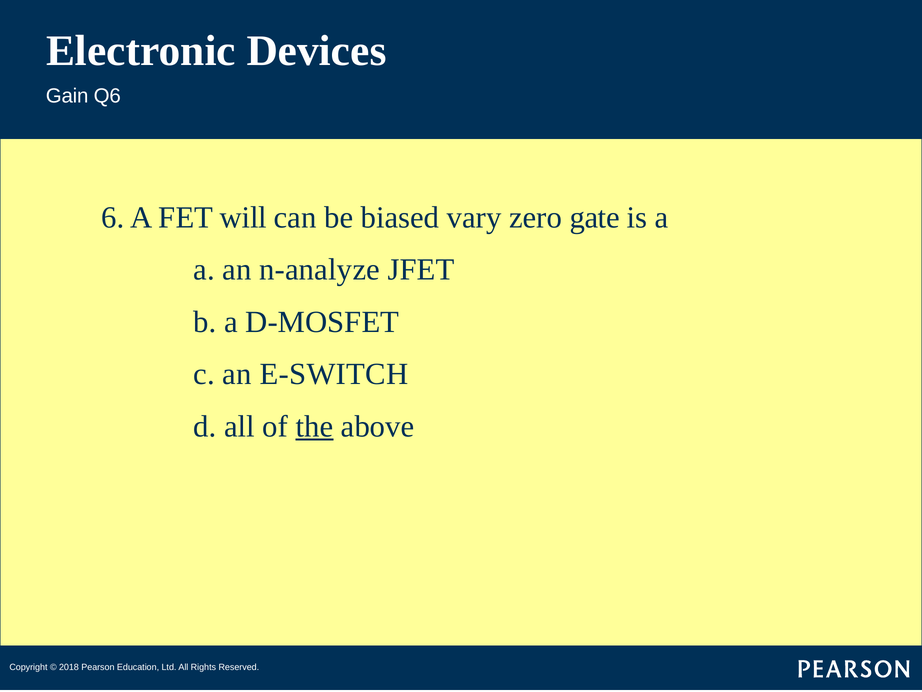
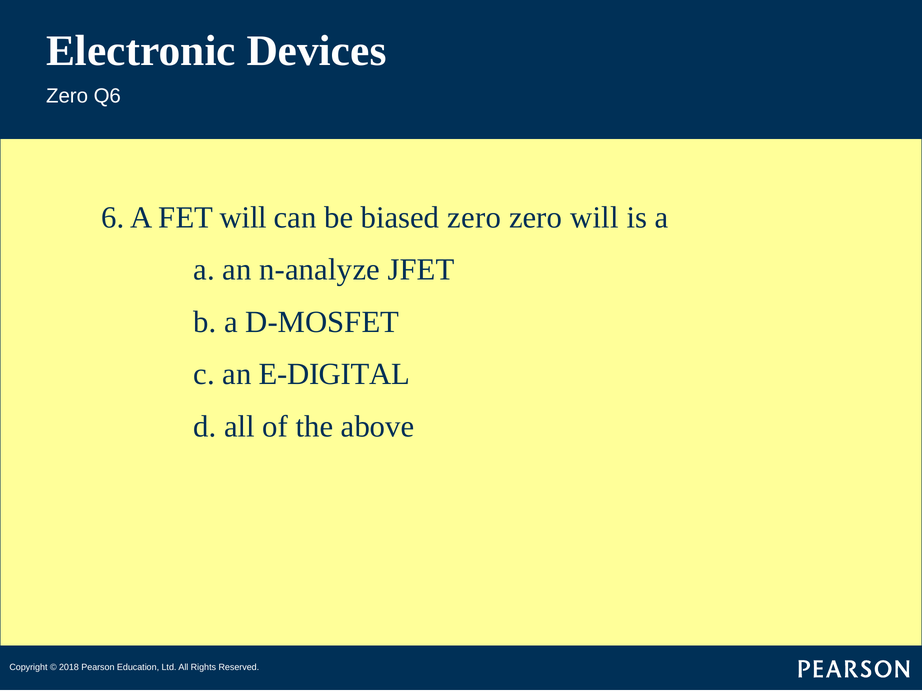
Gain at (67, 96): Gain -> Zero
biased vary: vary -> zero
zero gate: gate -> will
E-SWITCH: E-SWITCH -> E-DIGITAL
the underline: present -> none
